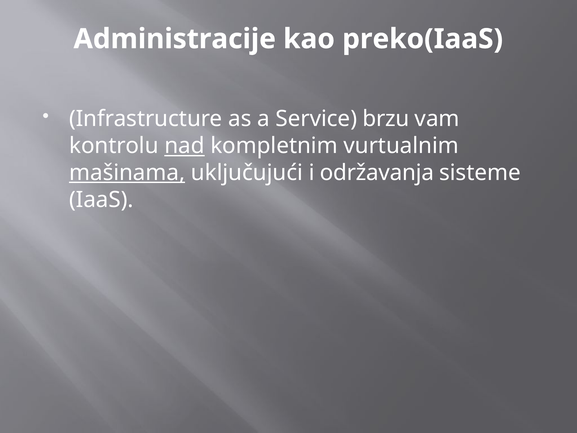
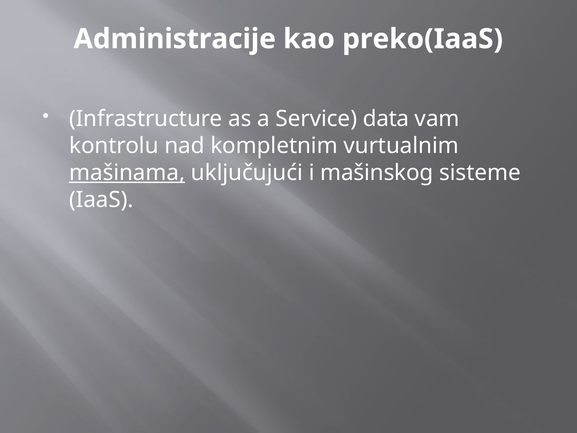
brzu: brzu -> data
nad underline: present -> none
održavanja: održavanja -> mašinskog
